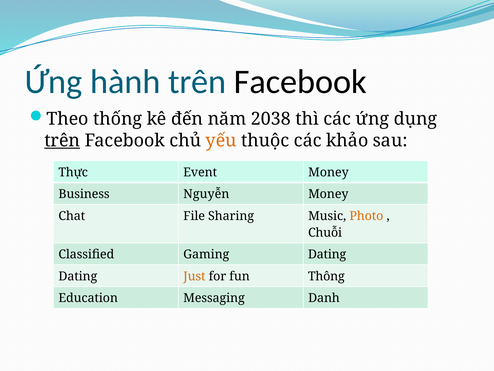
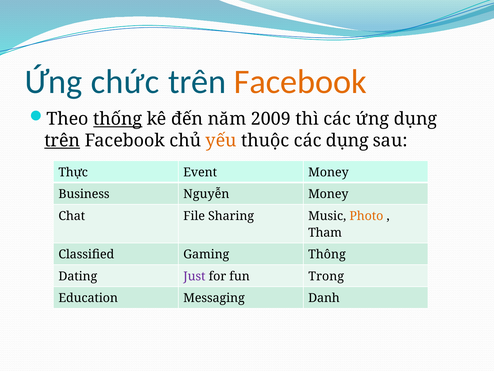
hành: hành -> chức
Facebook at (300, 82) colour: black -> orange
thống underline: none -> present
2038: 2038 -> 2009
các khảo: khảo -> dụng
Chuỗi: Chuỗi -> Tham
Gaming Dating: Dating -> Thông
Just colour: orange -> purple
Thông: Thông -> Trong
